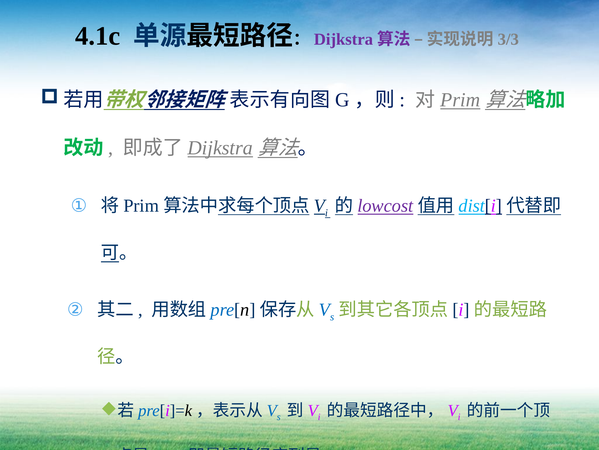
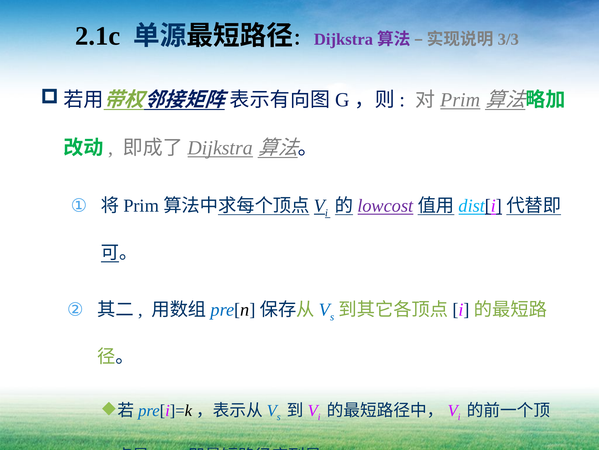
4.1c: 4.1c -> 2.1c
